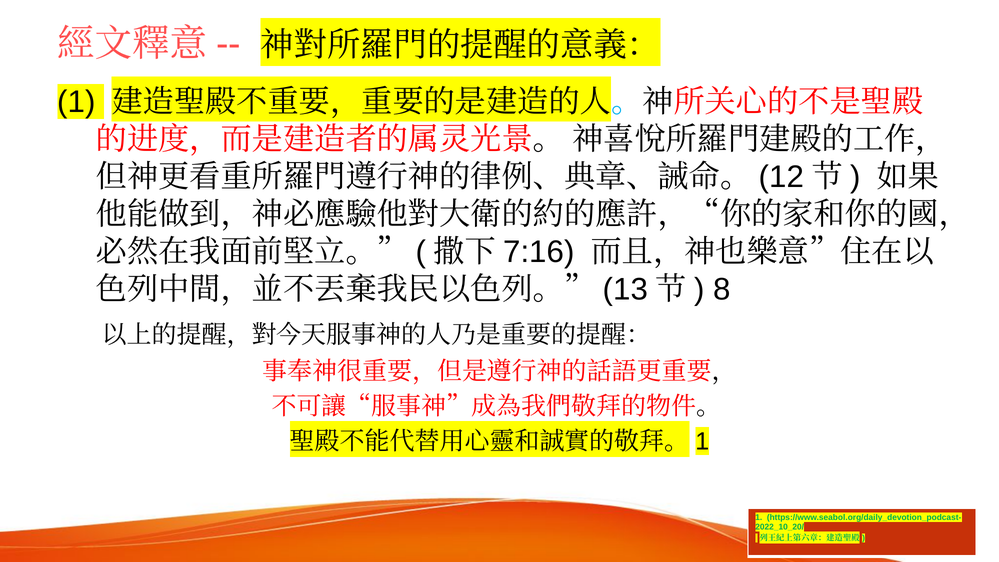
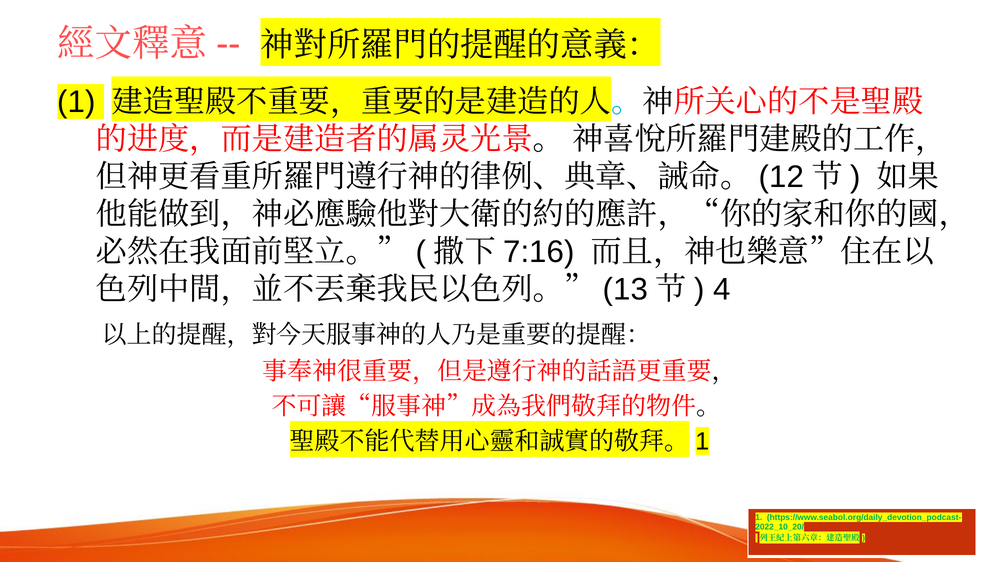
8: 8 -> 4
